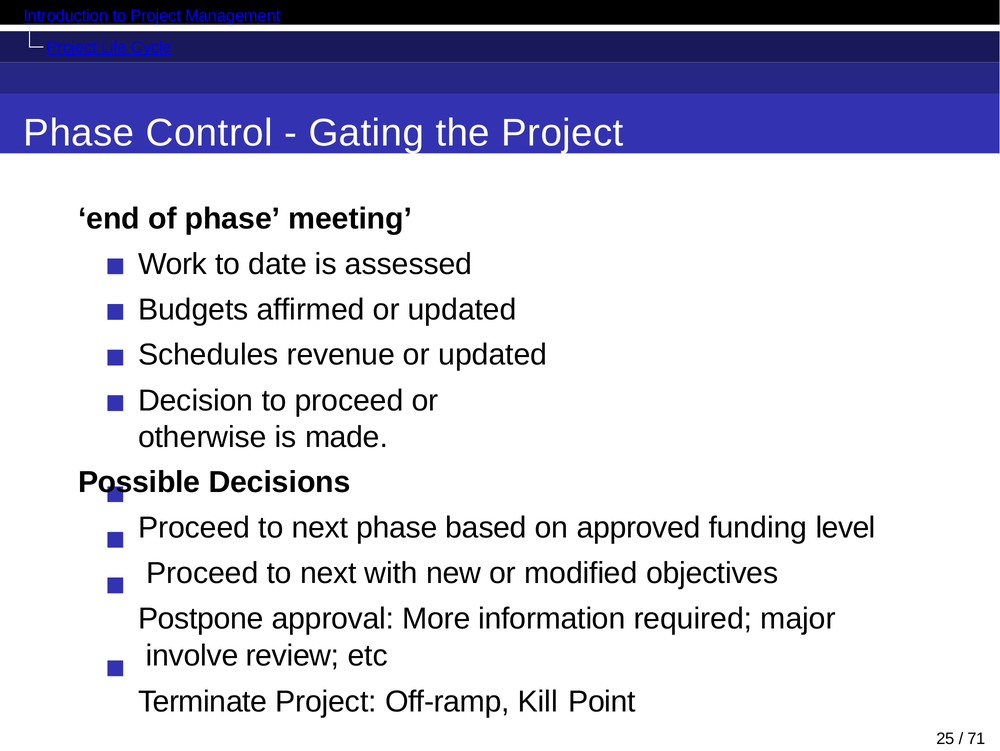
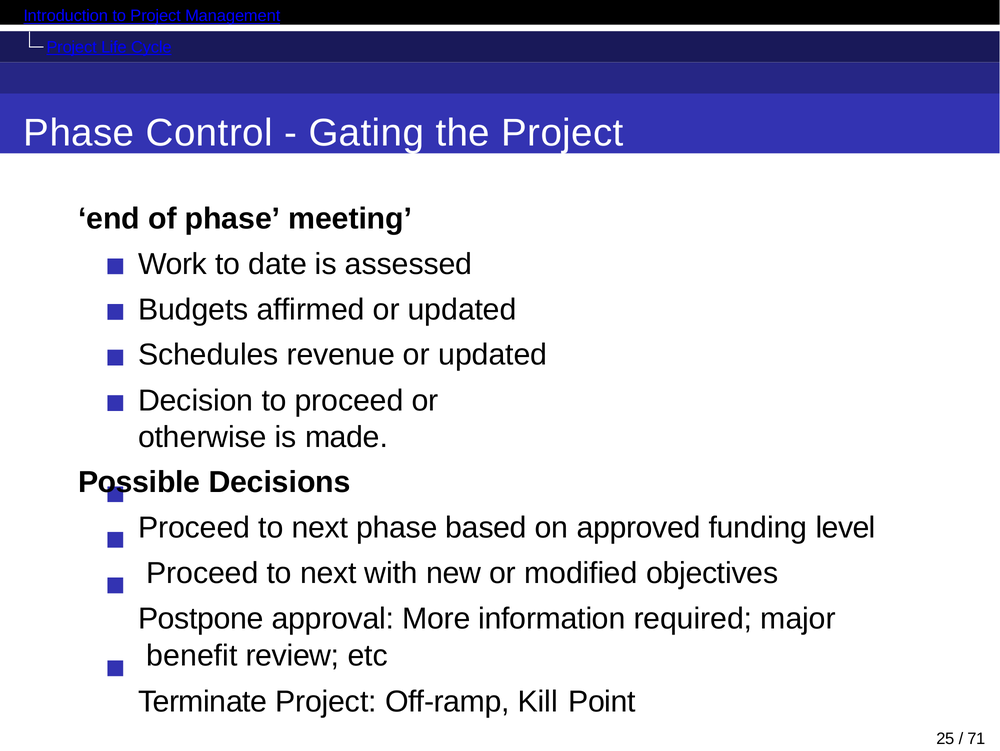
involve: involve -> benefit
